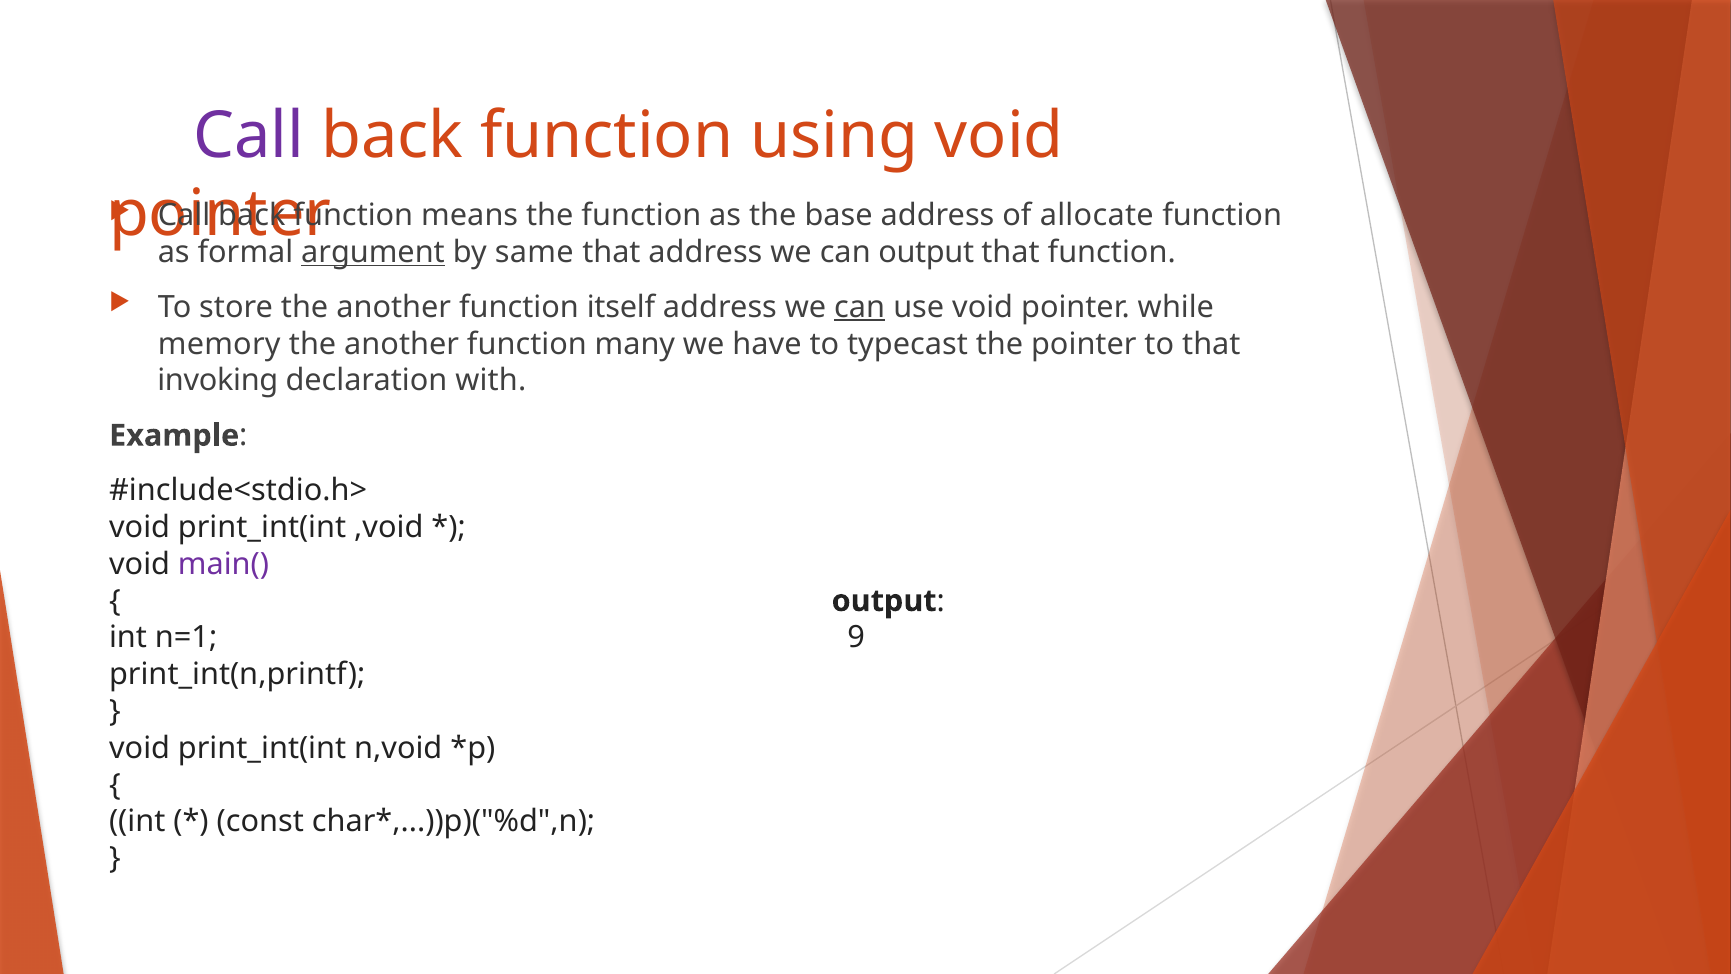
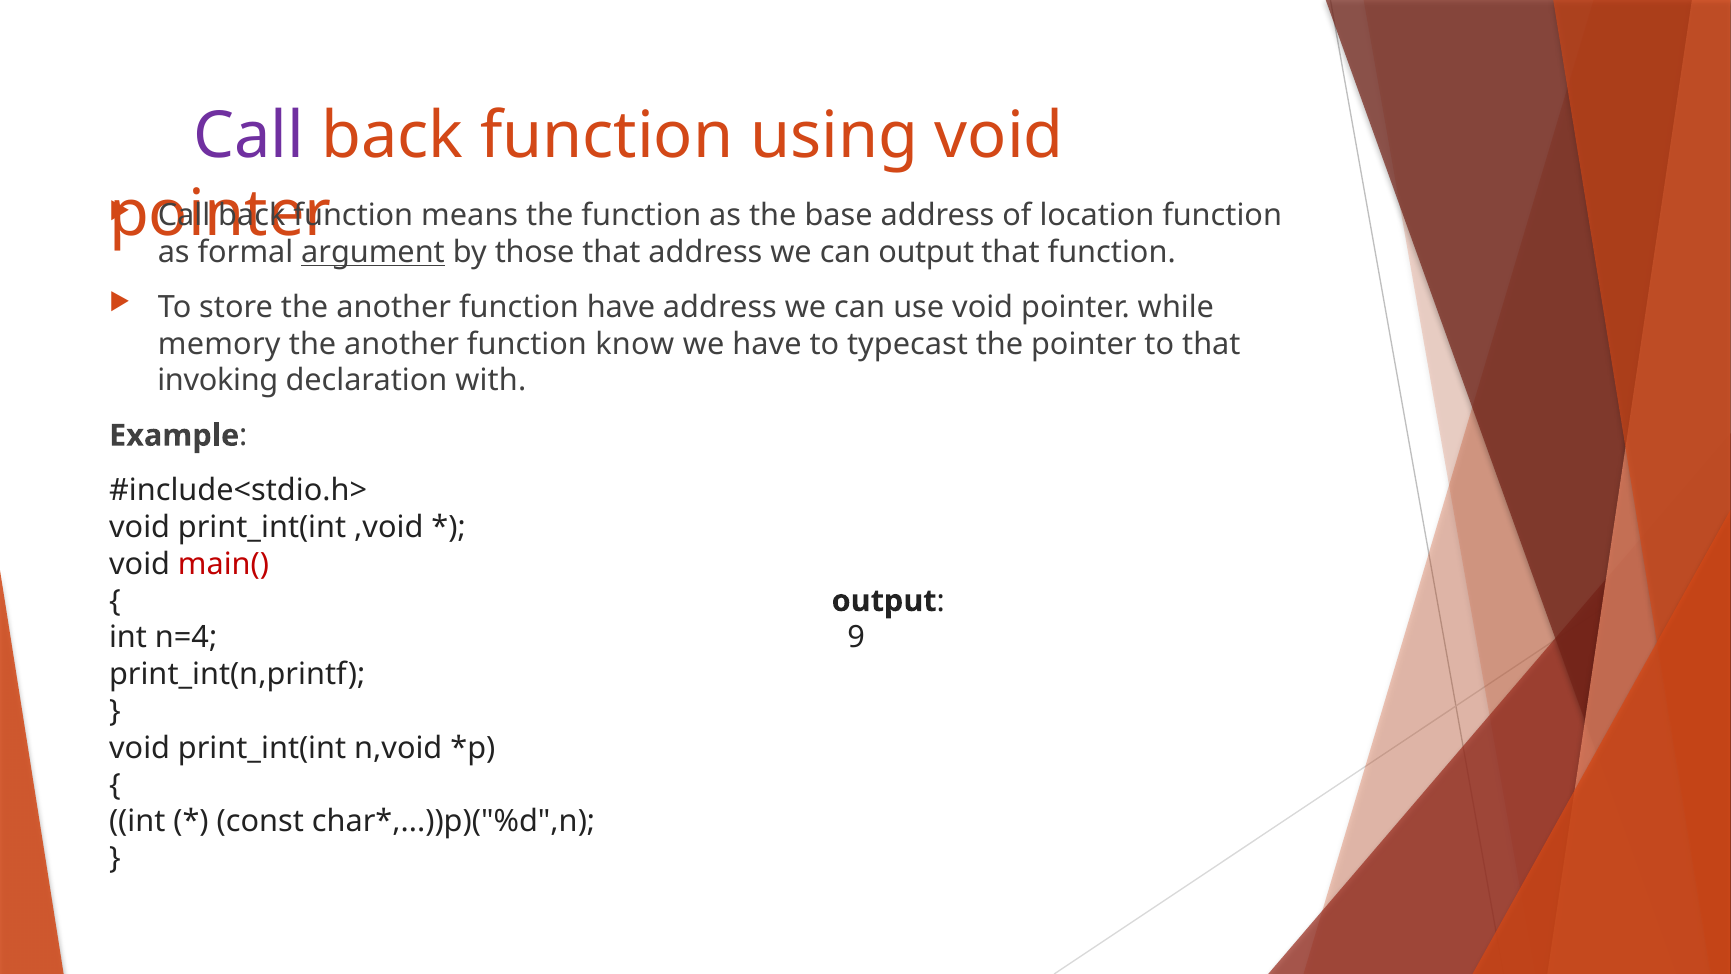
allocate: allocate -> location
same: same -> those
function itself: itself -> have
can at (860, 307) underline: present -> none
many: many -> know
main( colour: purple -> red
n=1: n=1 -> n=4
